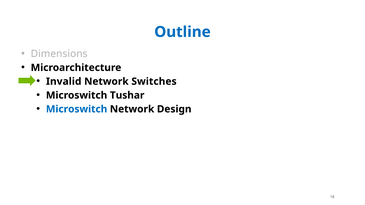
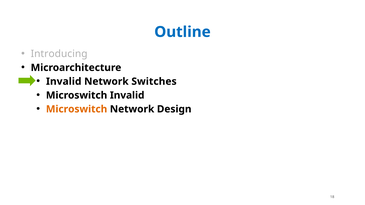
Dimensions: Dimensions -> Introducing
Microswitch Tushar: Tushar -> Invalid
Microswitch at (77, 109) colour: blue -> orange
